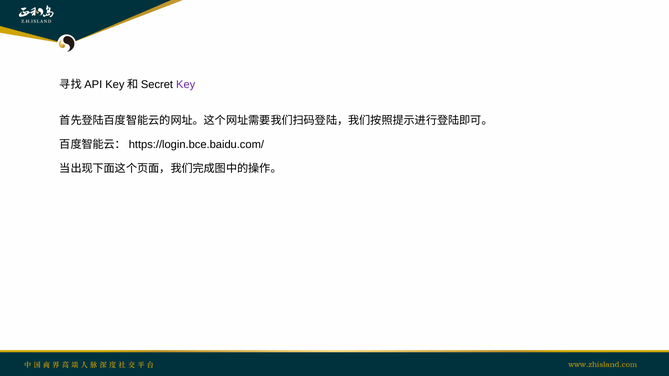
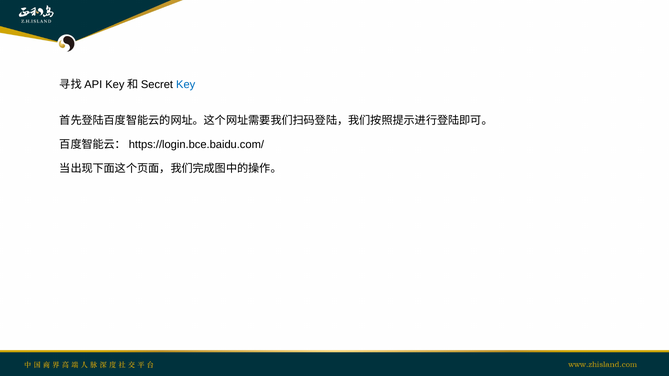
Key colour: purple -> blue
